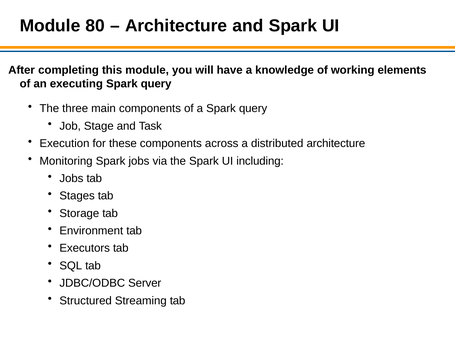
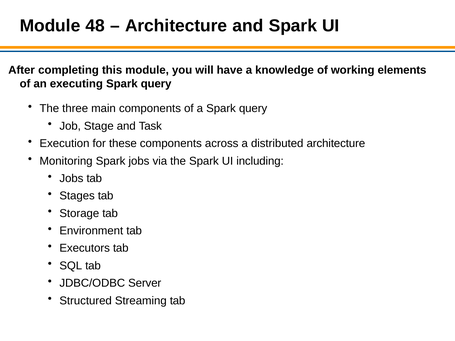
80: 80 -> 48
